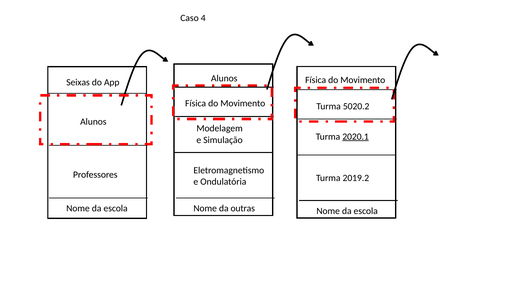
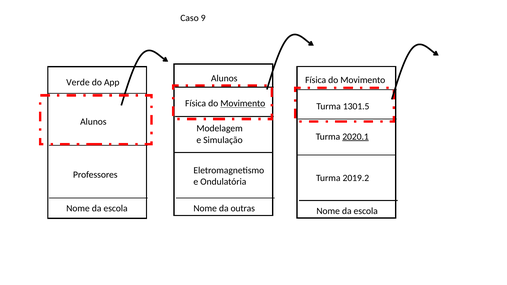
4: 4 -> 9
Seixas: Seixas -> Verde
Movimento at (243, 103) underline: none -> present
5020.2: 5020.2 -> 1301.5
